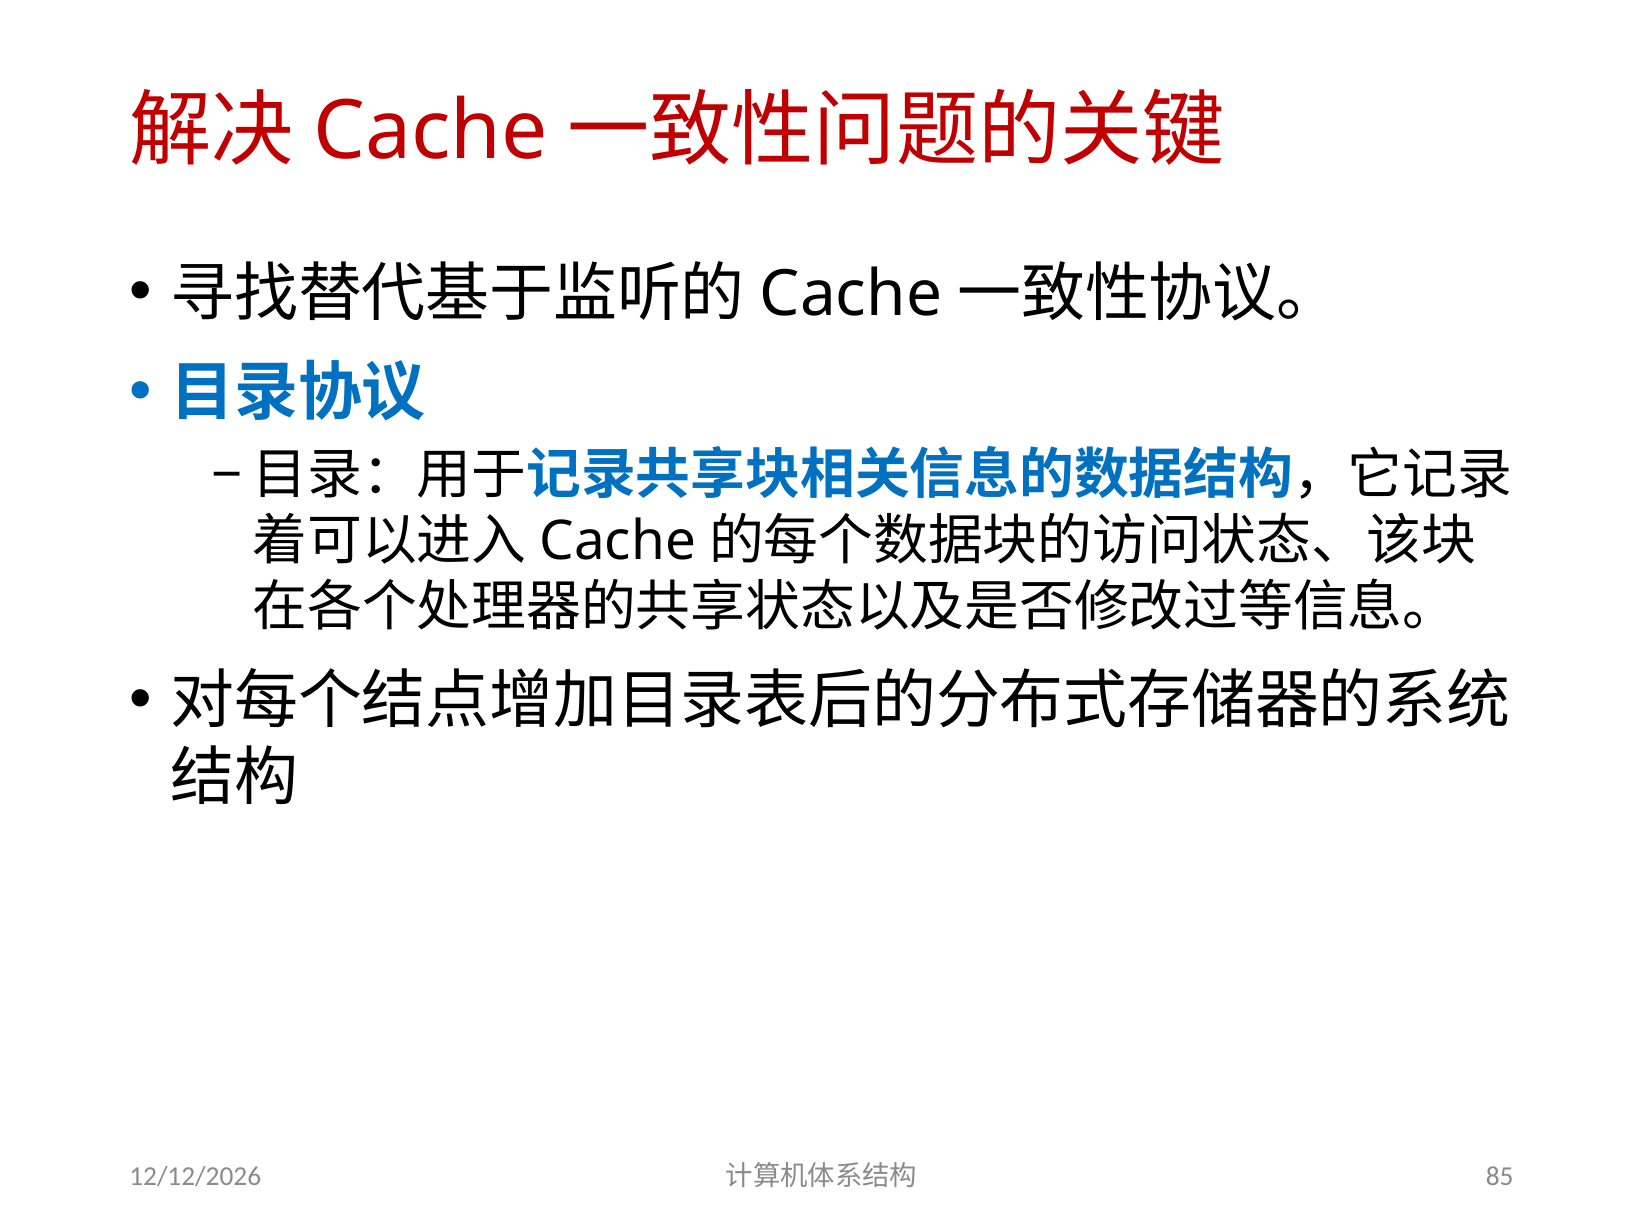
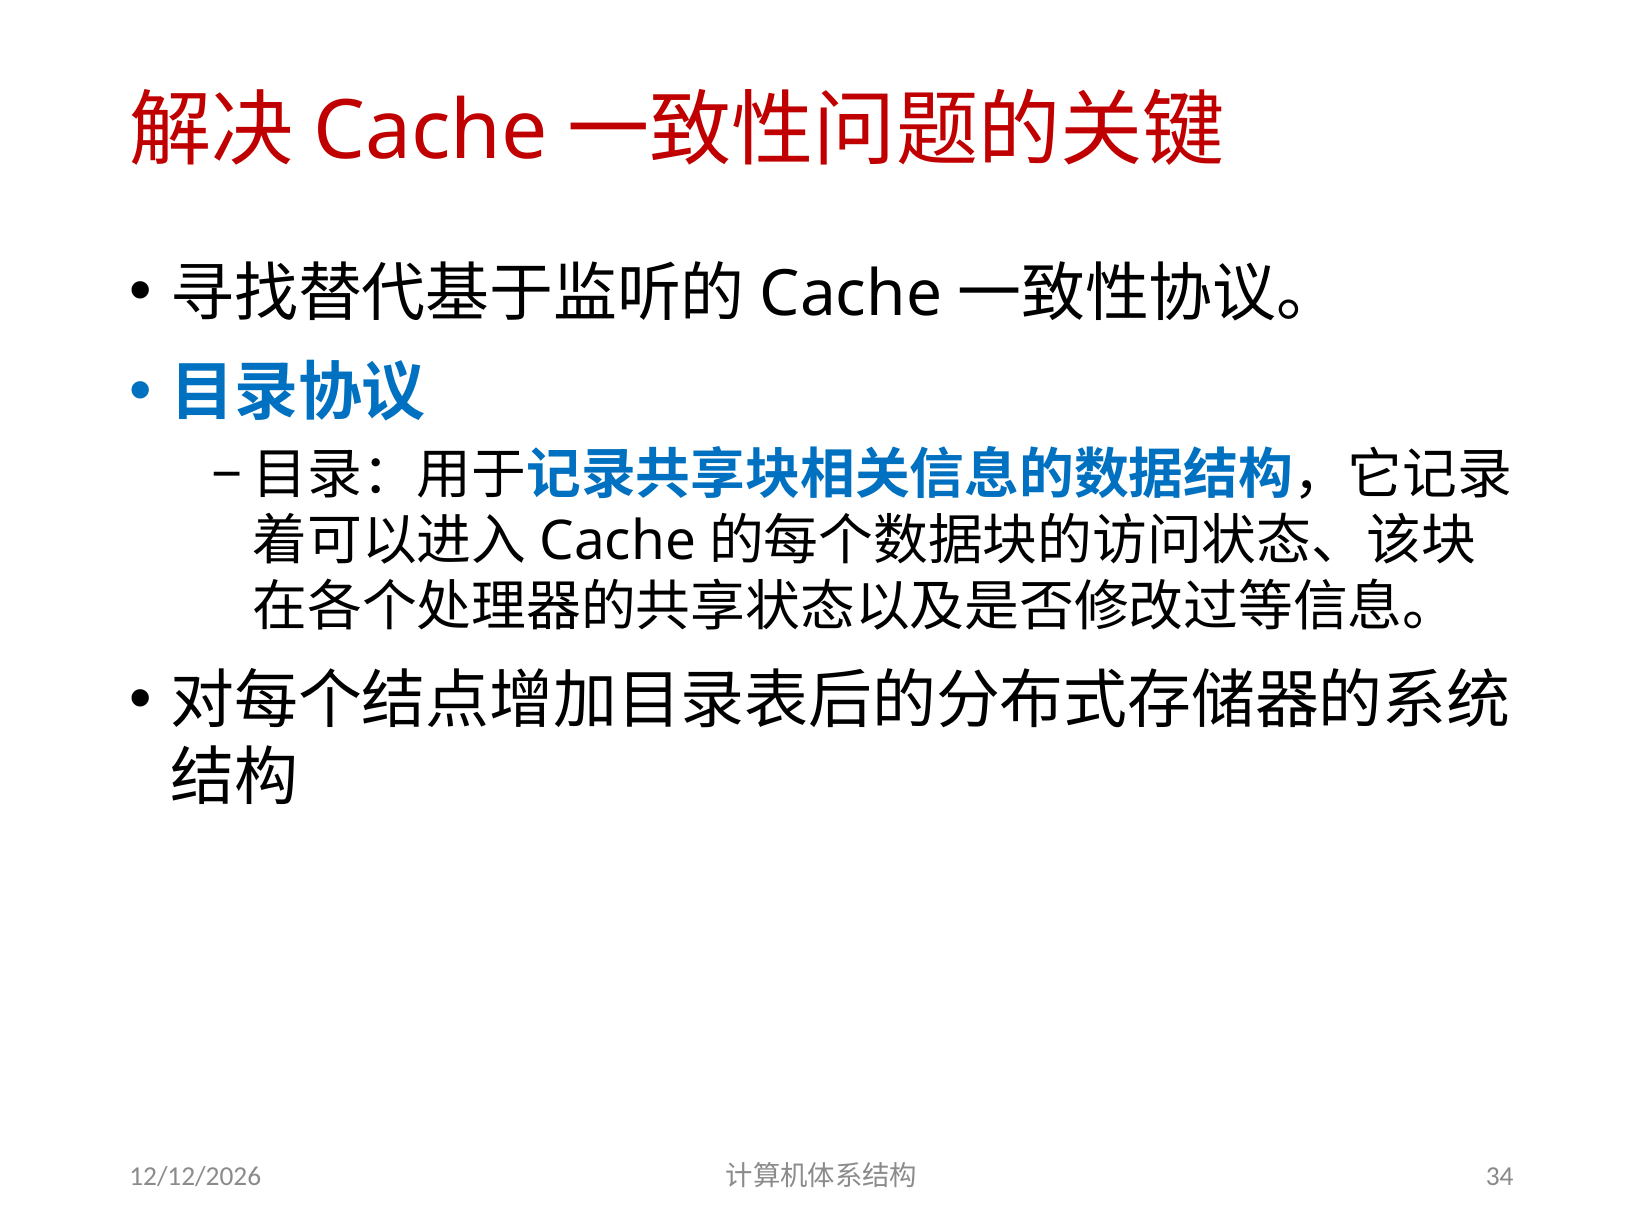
85: 85 -> 34
